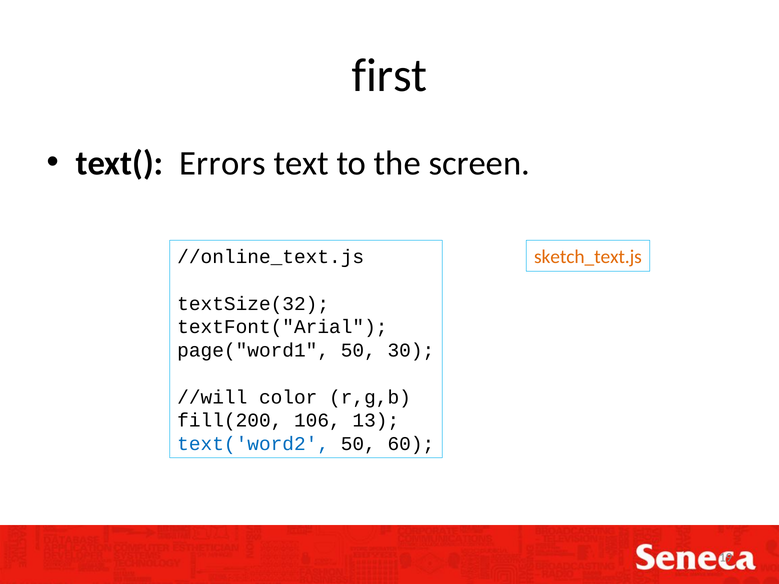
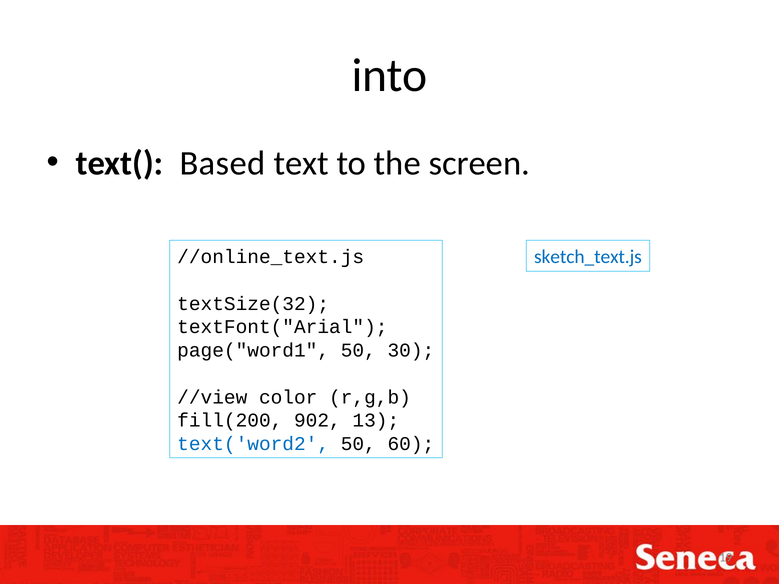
first: first -> into
Errors: Errors -> Based
sketch_text.js colour: orange -> blue
//will: //will -> //view
106: 106 -> 902
